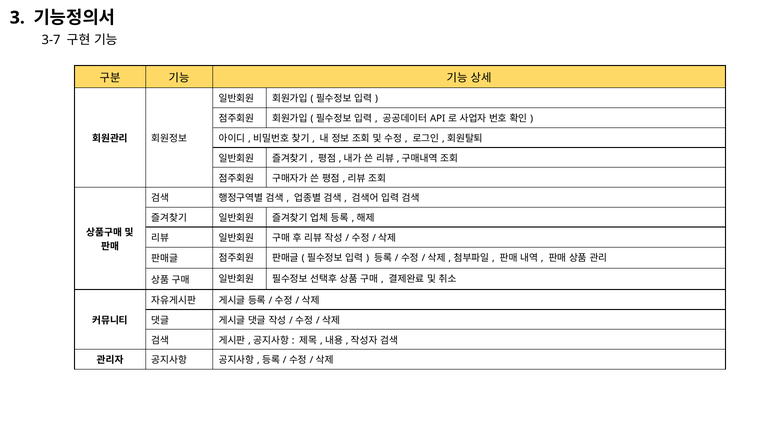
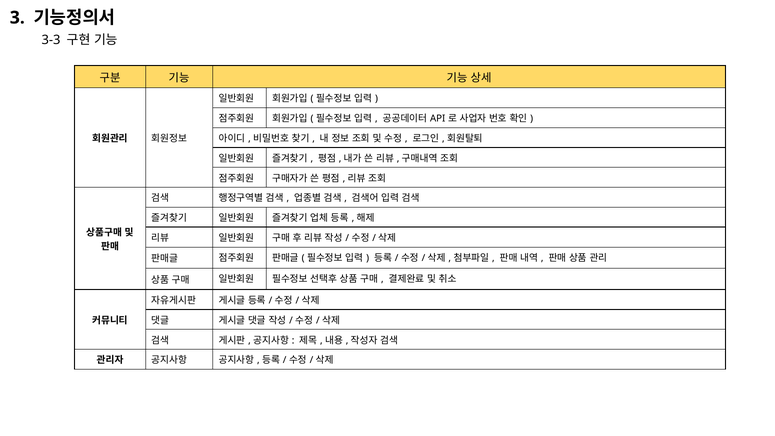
3-7: 3-7 -> 3-3
